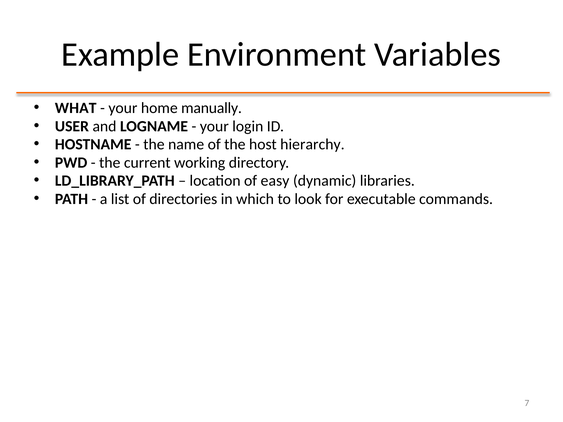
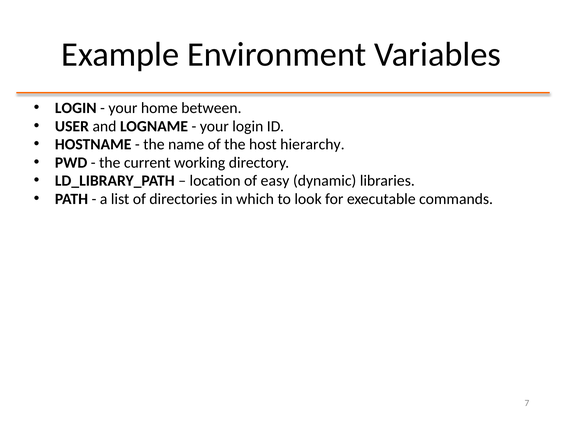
WHAT at (76, 108): WHAT -> LOGIN
manually: manually -> between
